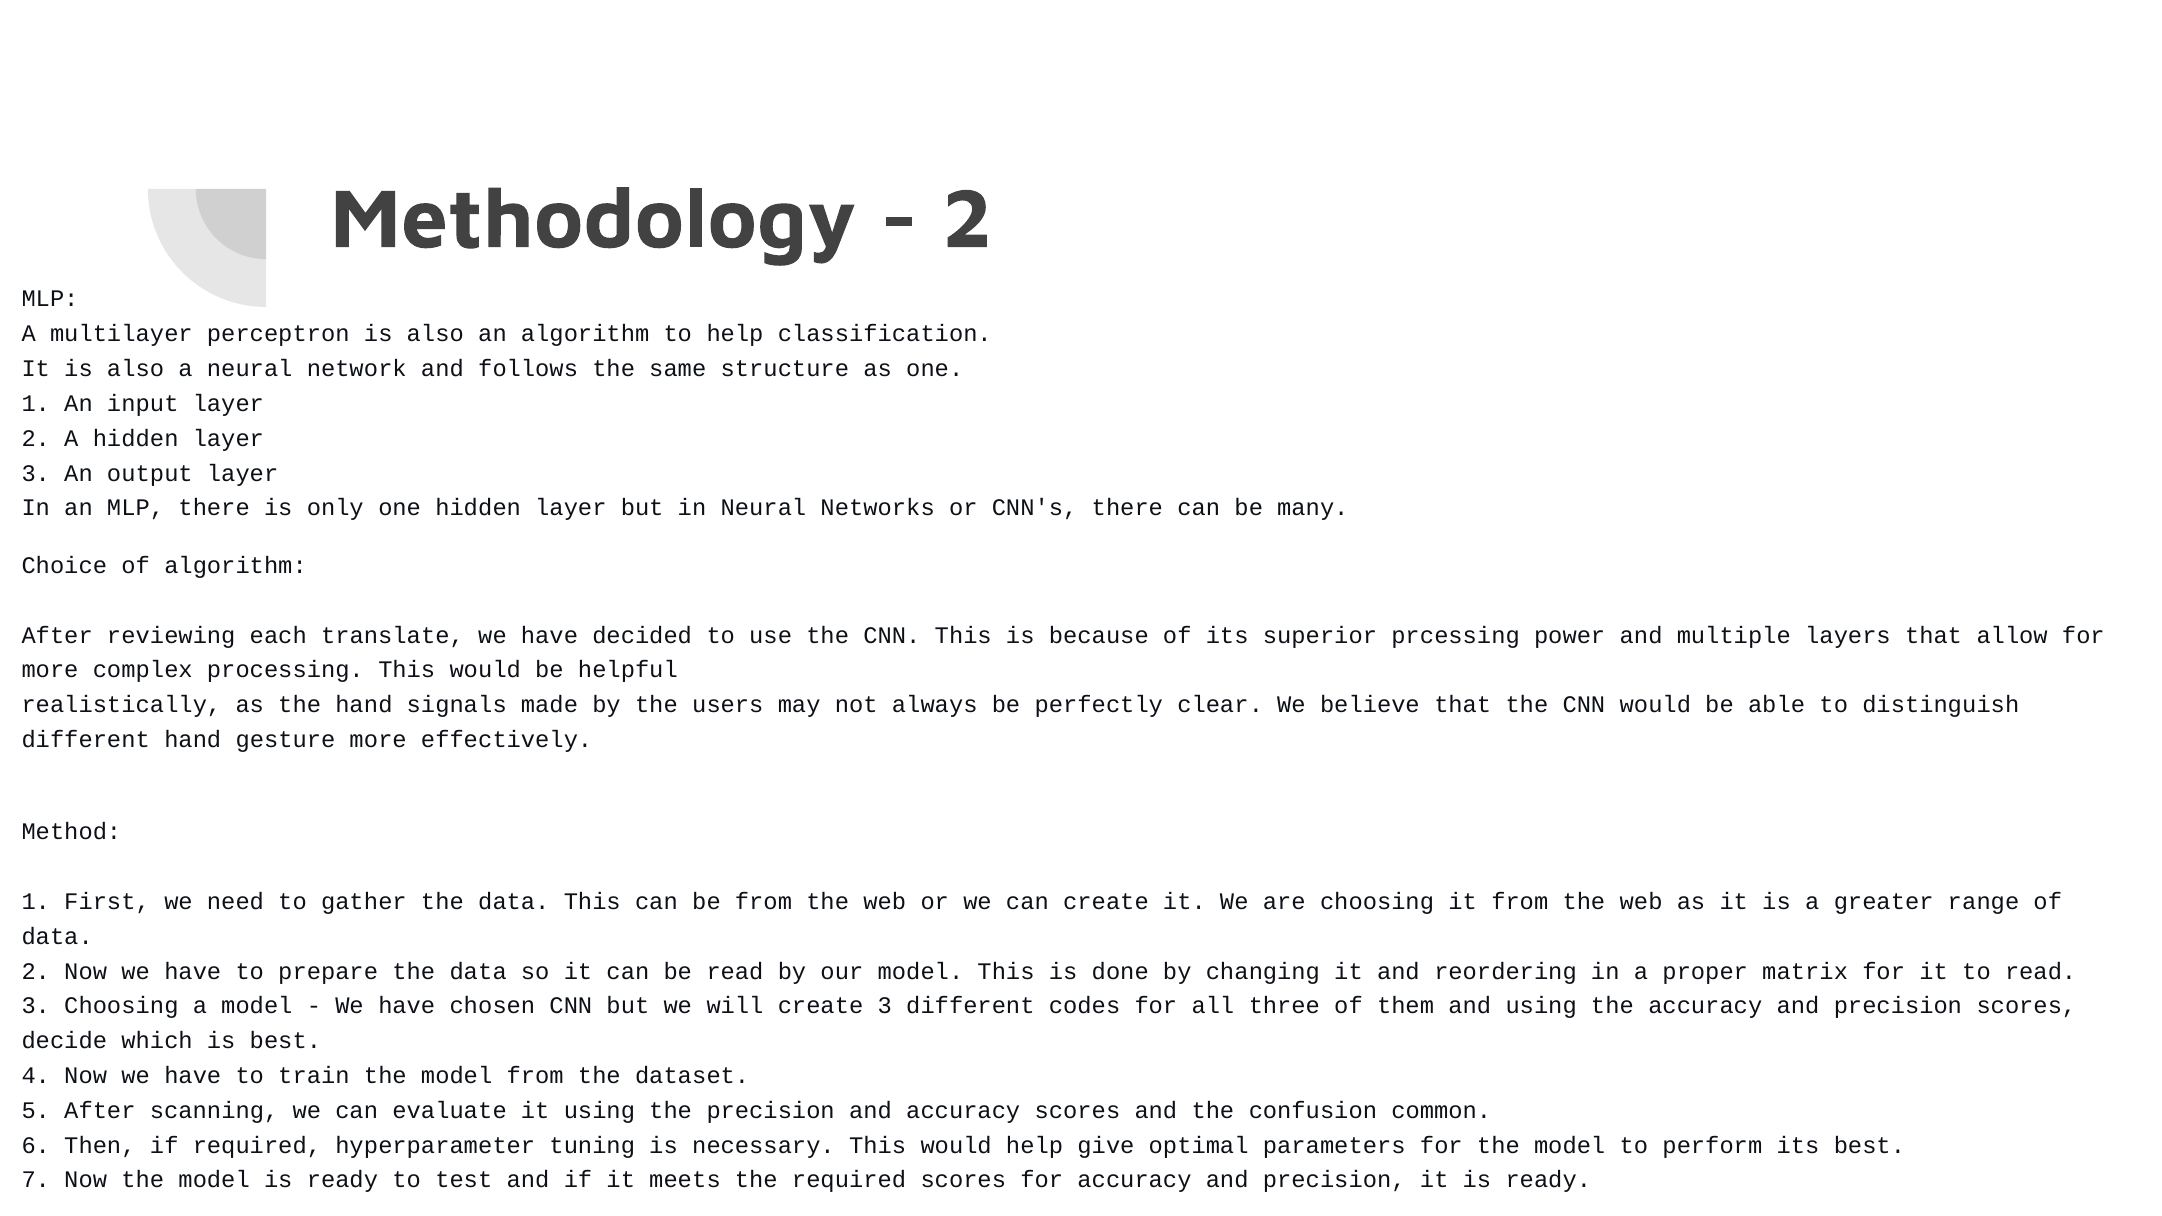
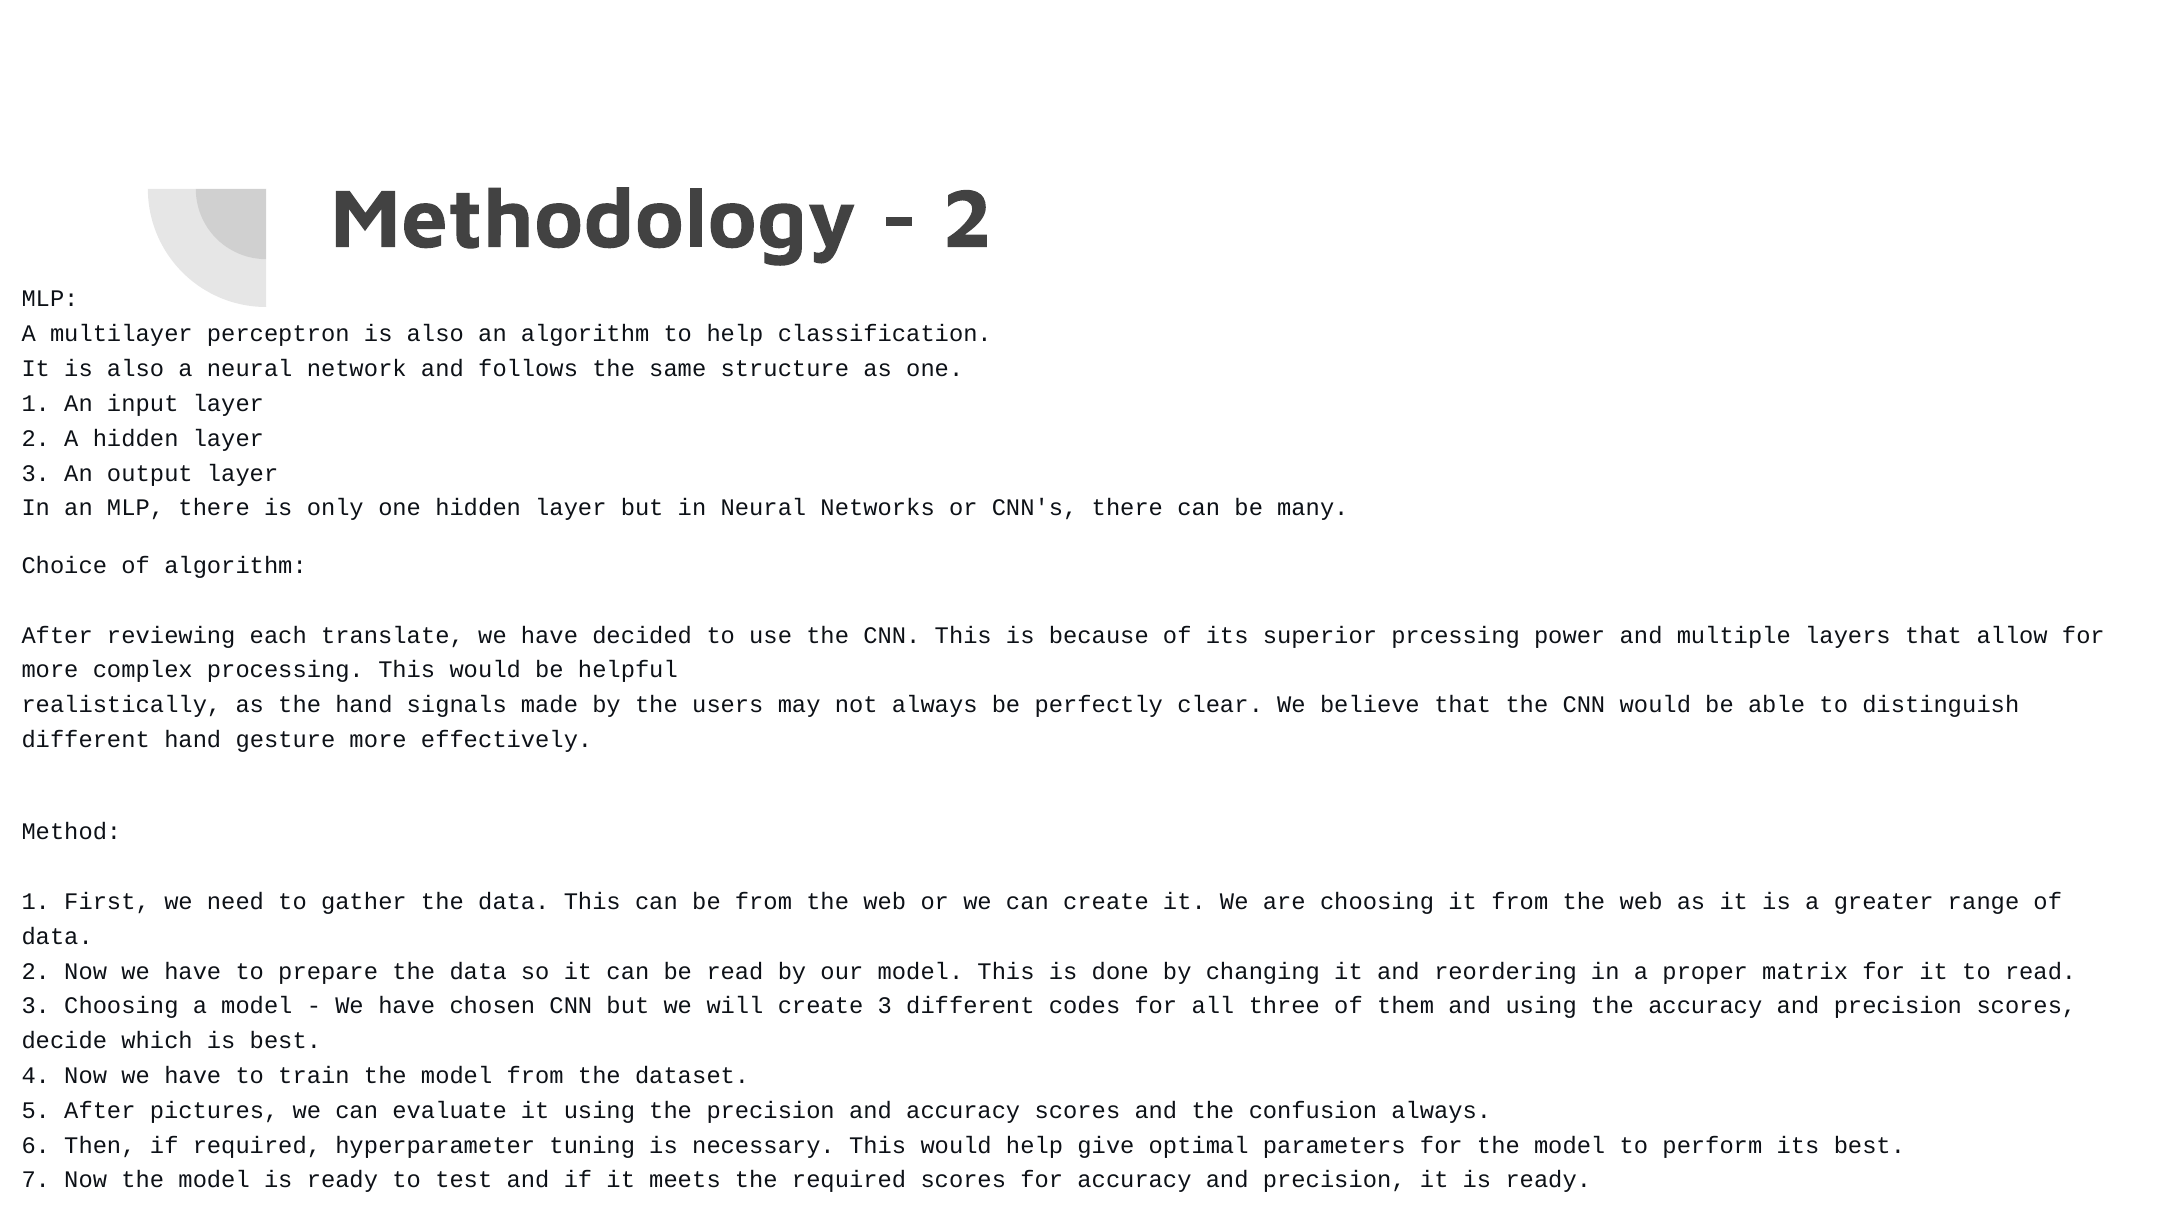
scanning: scanning -> pictures
confusion common: common -> always
